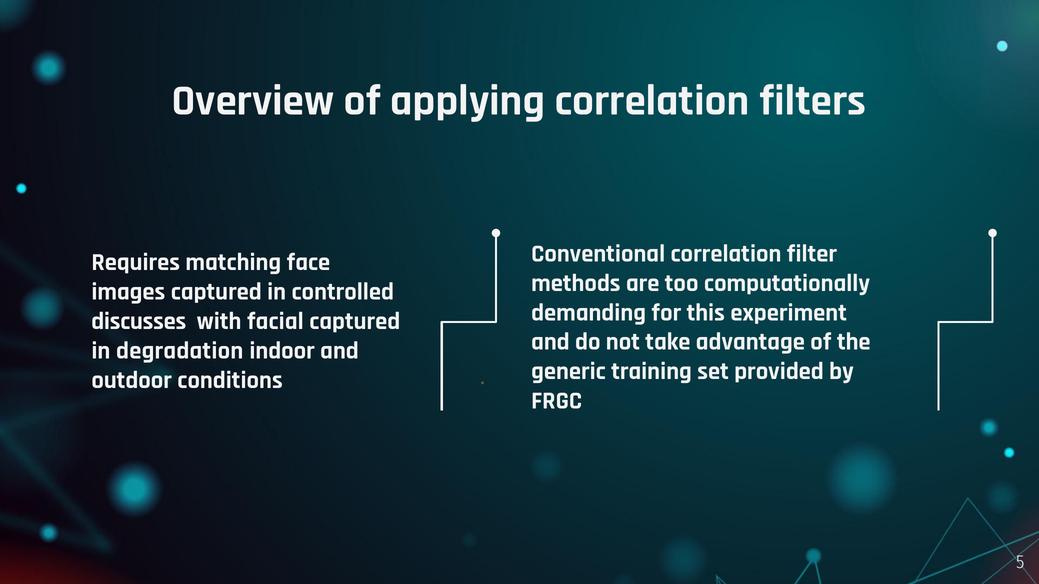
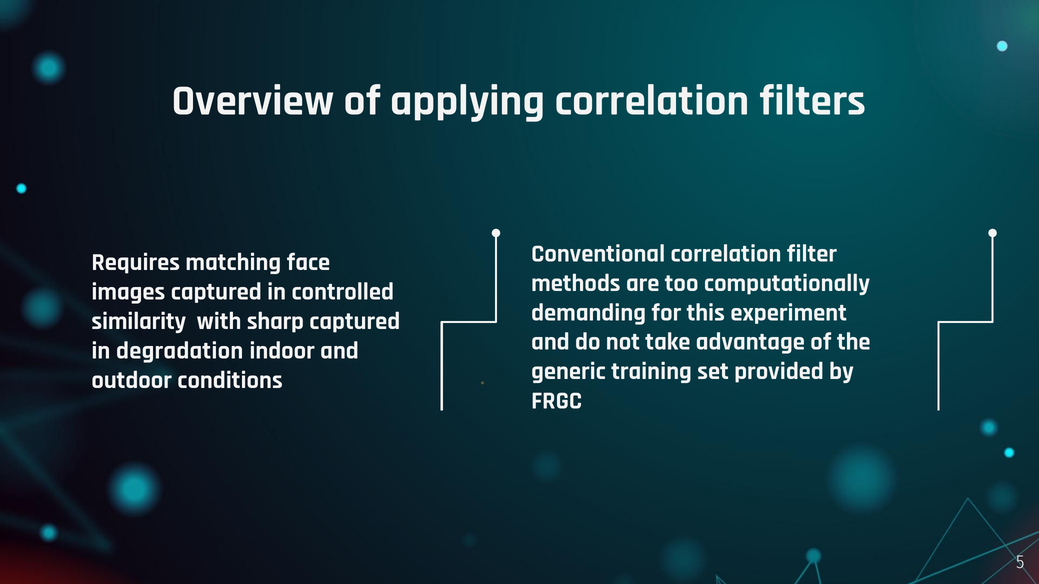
discusses: discusses -> similarity
facial: facial -> sharp
